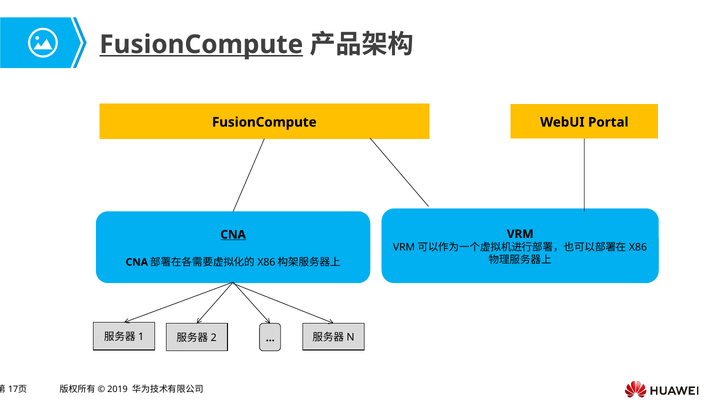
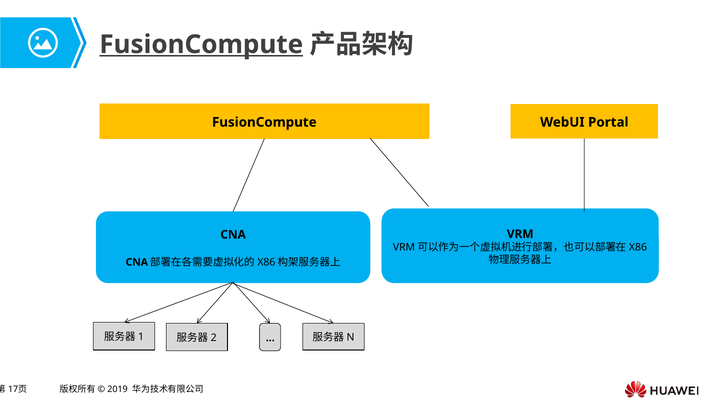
CNA at (233, 234) underline: present -> none
